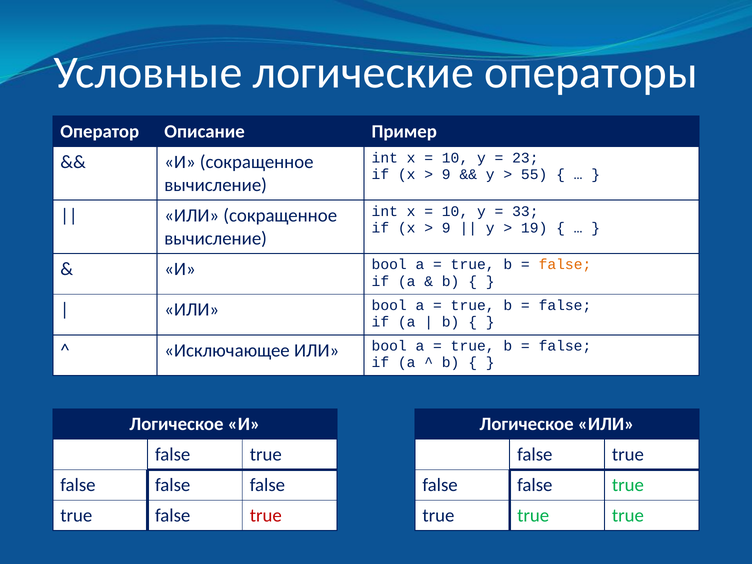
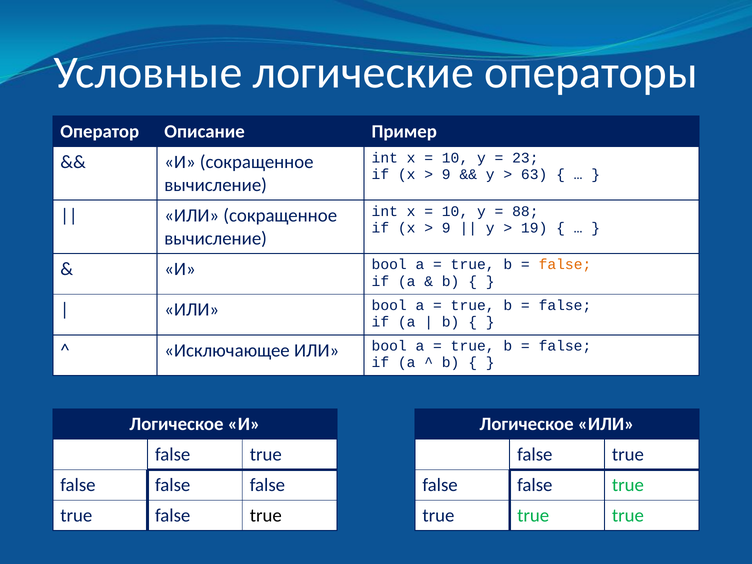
55: 55 -> 63
33: 33 -> 88
true at (266, 516) colour: red -> black
